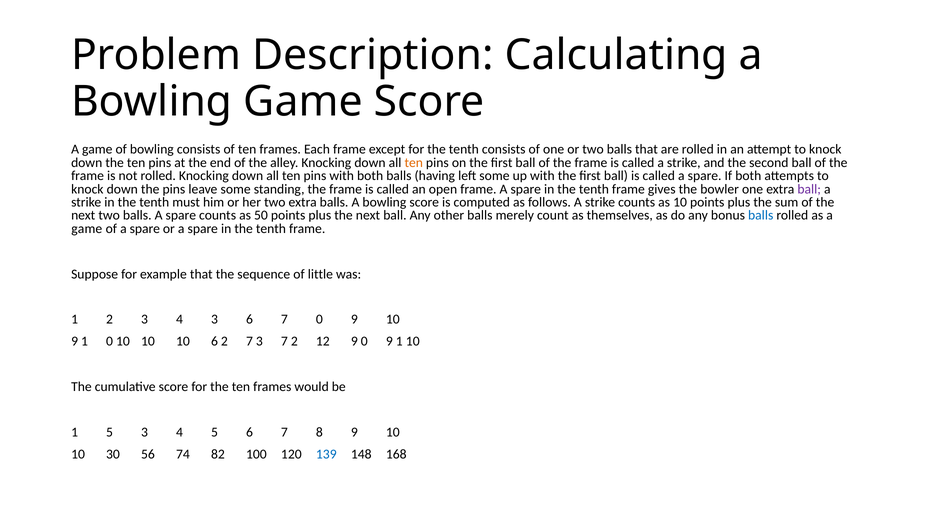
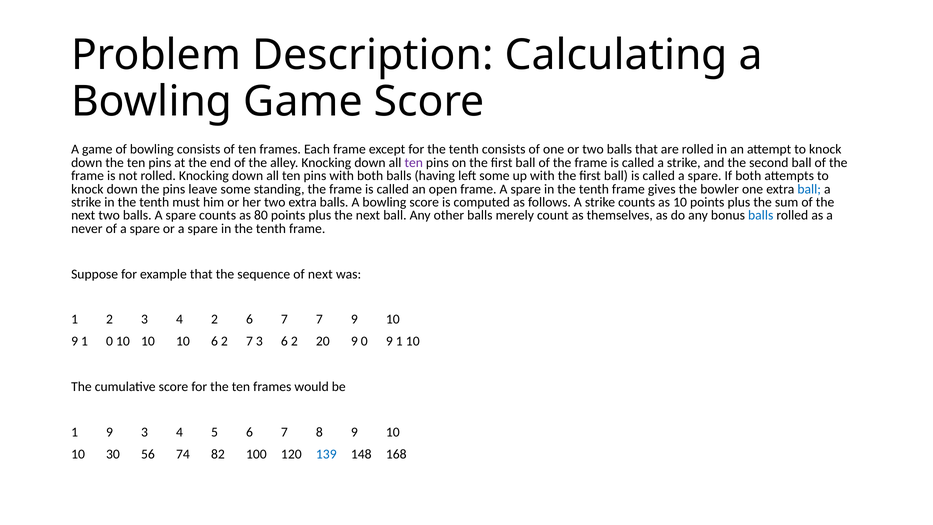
ten at (414, 163) colour: orange -> purple
ball at (809, 189) colour: purple -> blue
50: 50 -> 80
game at (87, 229): game -> never
of little: little -> next
4 3: 3 -> 2
7 0: 0 -> 7
3 7: 7 -> 6
12: 12 -> 20
1 5: 5 -> 9
